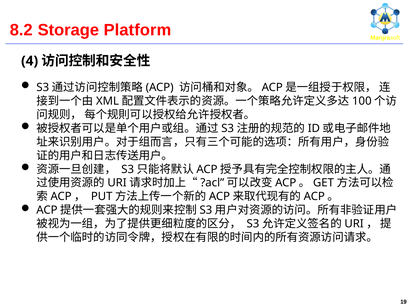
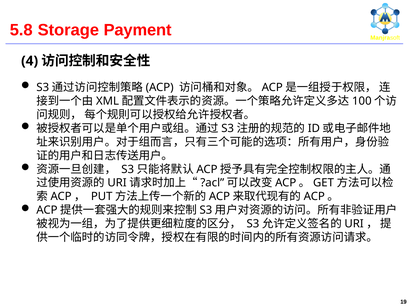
8.2: 8.2 -> 5.8
Platform: Platform -> Payment
